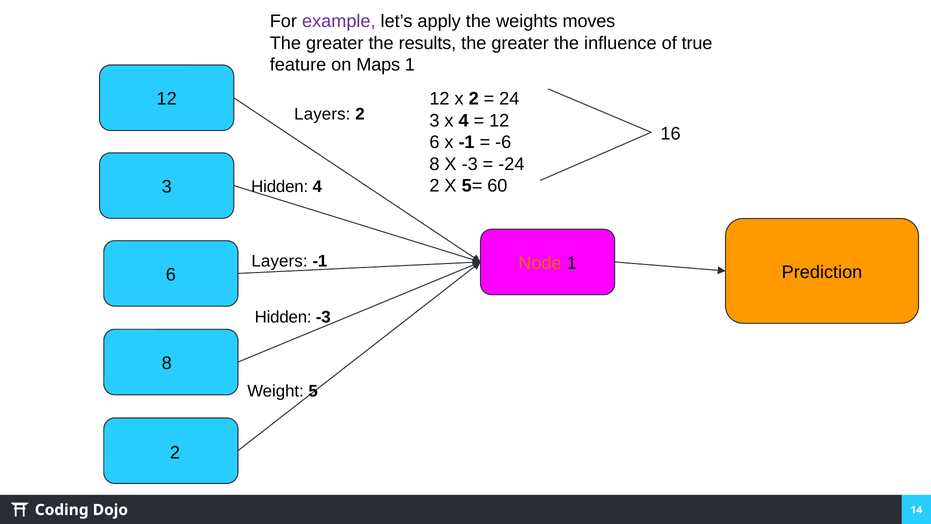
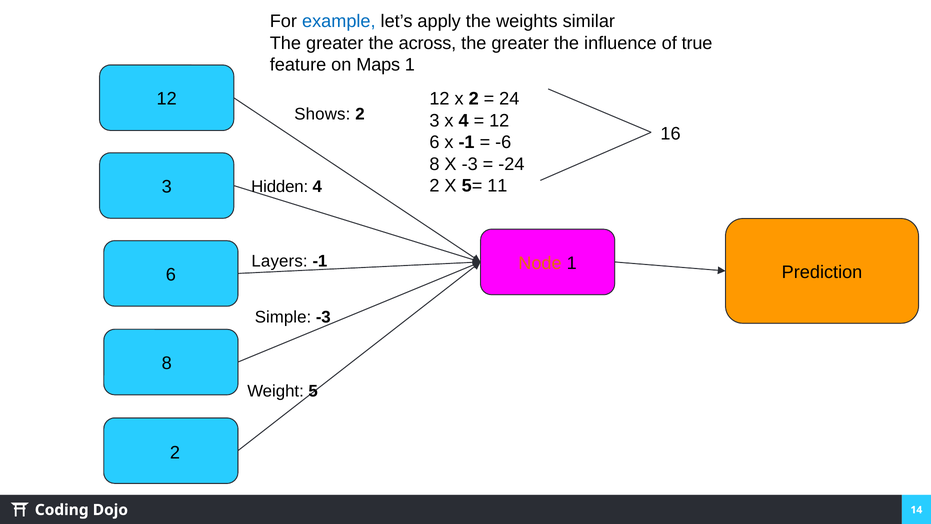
example colour: purple -> blue
moves: moves -> similar
results: results -> across
Layers at (322, 114): Layers -> Shows
60: 60 -> 11
Hidden at (283, 317): Hidden -> Simple
